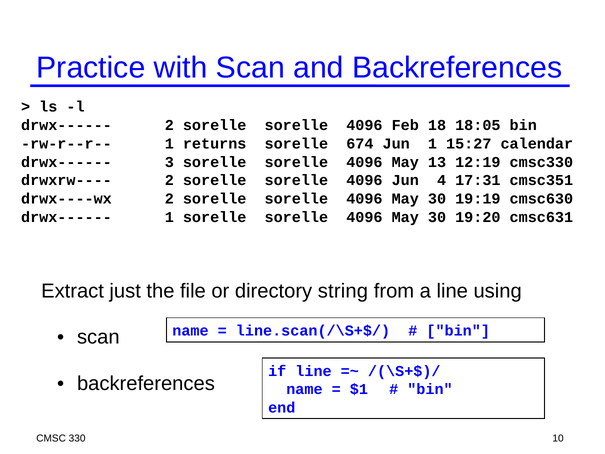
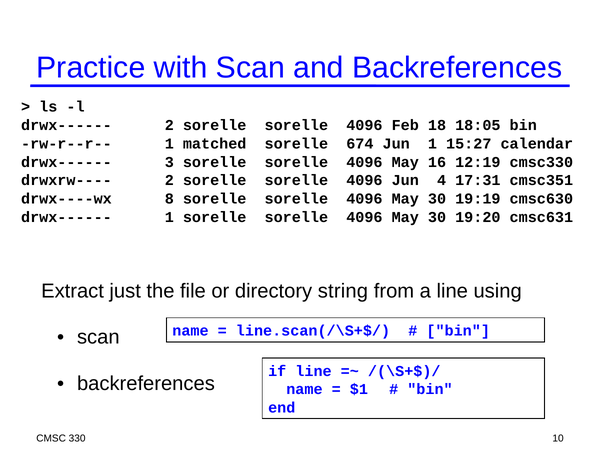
returns: returns -> matched
13: 13 -> 16
drwx----wx 2: 2 -> 8
